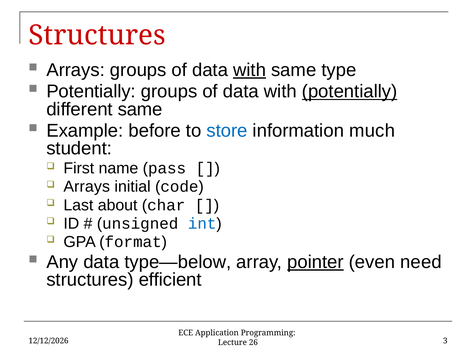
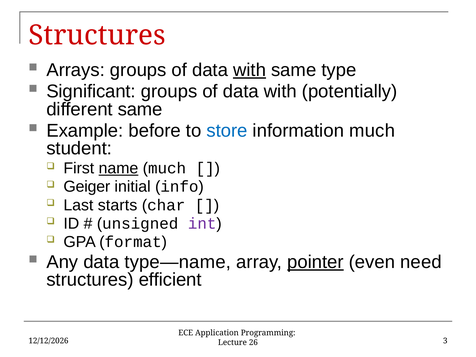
Potentially at (91, 91): Potentially -> Significant
potentially at (350, 91) underline: present -> none
name underline: none -> present
pass at (167, 168): pass -> much
Arrays at (87, 187): Arrays -> Geiger
code: code -> info
about: about -> starts
int colour: blue -> purple
type—below: type—below -> type—name
